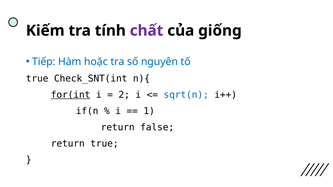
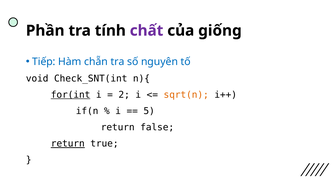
Kiếm: Kiếm -> Phần
hoặc: hoặc -> chẵn
true at (37, 79): true -> void
sqrt(n colour: blue -> orange
1: 1 -> 5
return at (68, 144) underline: none -> present
